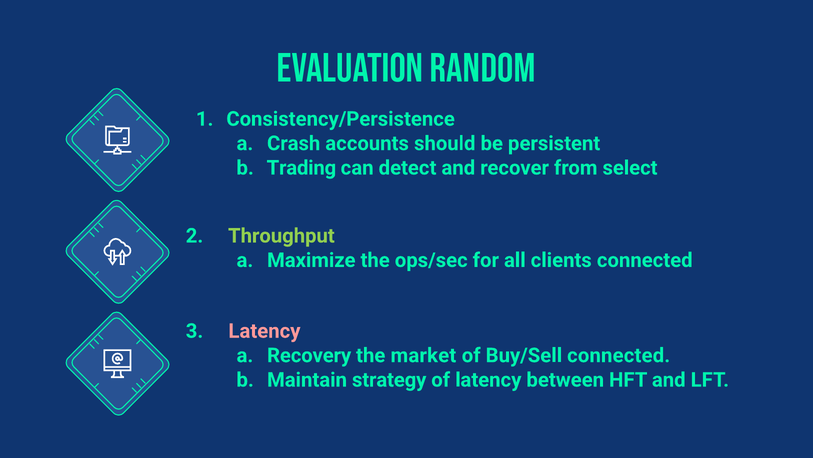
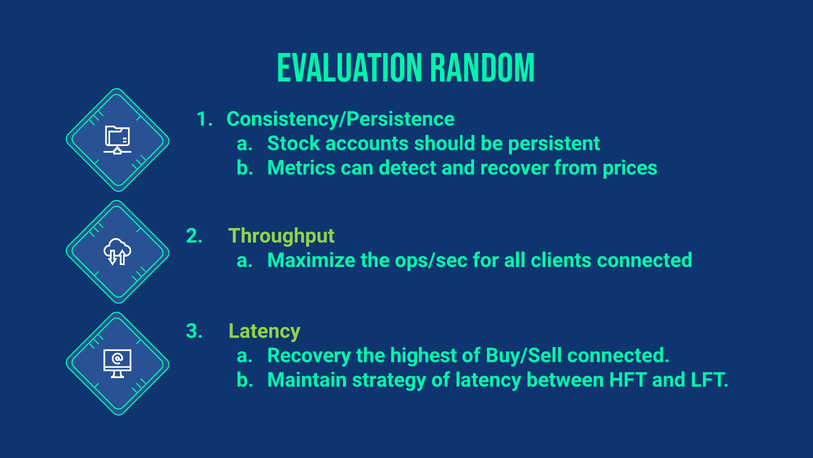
Crash: Crash -> Stock
Trading: Trading -> Metrics
select: select -> prices
Latency at (264, 331) colour: pink -> light green
market: market -> highest
